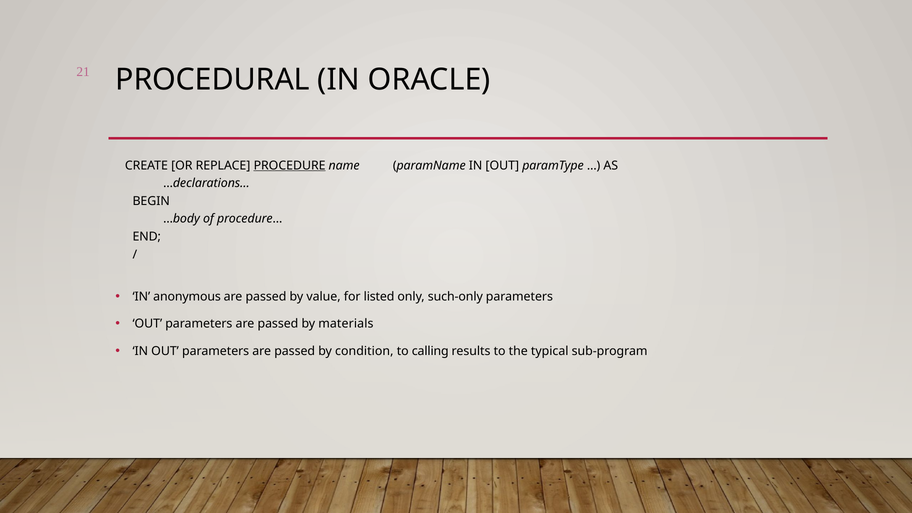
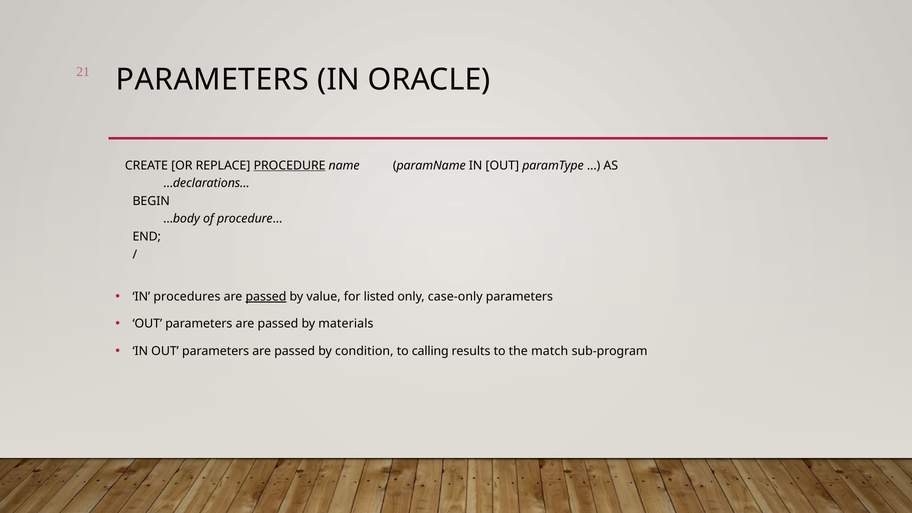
PROCEDURAL at (213, 80): PROCEDURAL -> PARAMETERS
anonymous: anonymous -> procedures
passed at (266, 297) underline: none -> present
such-only: such-only -> case-only
typical: typical -> match
